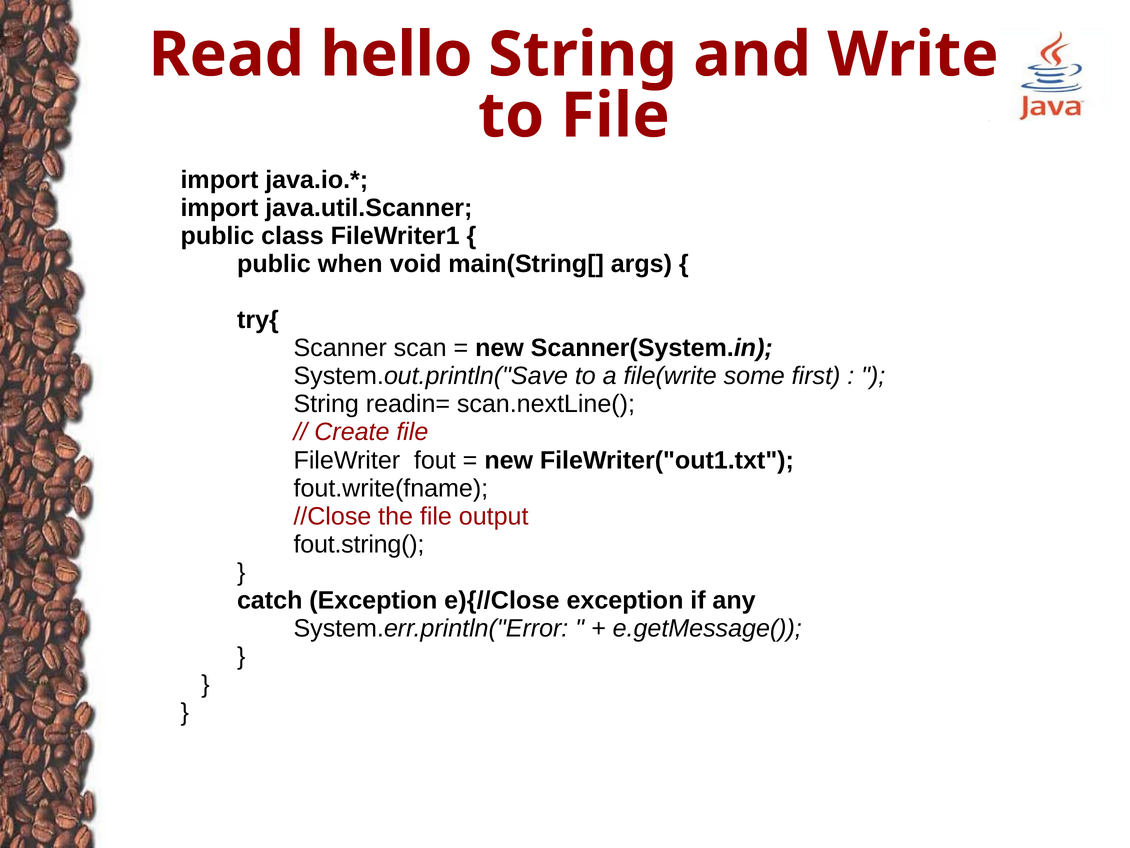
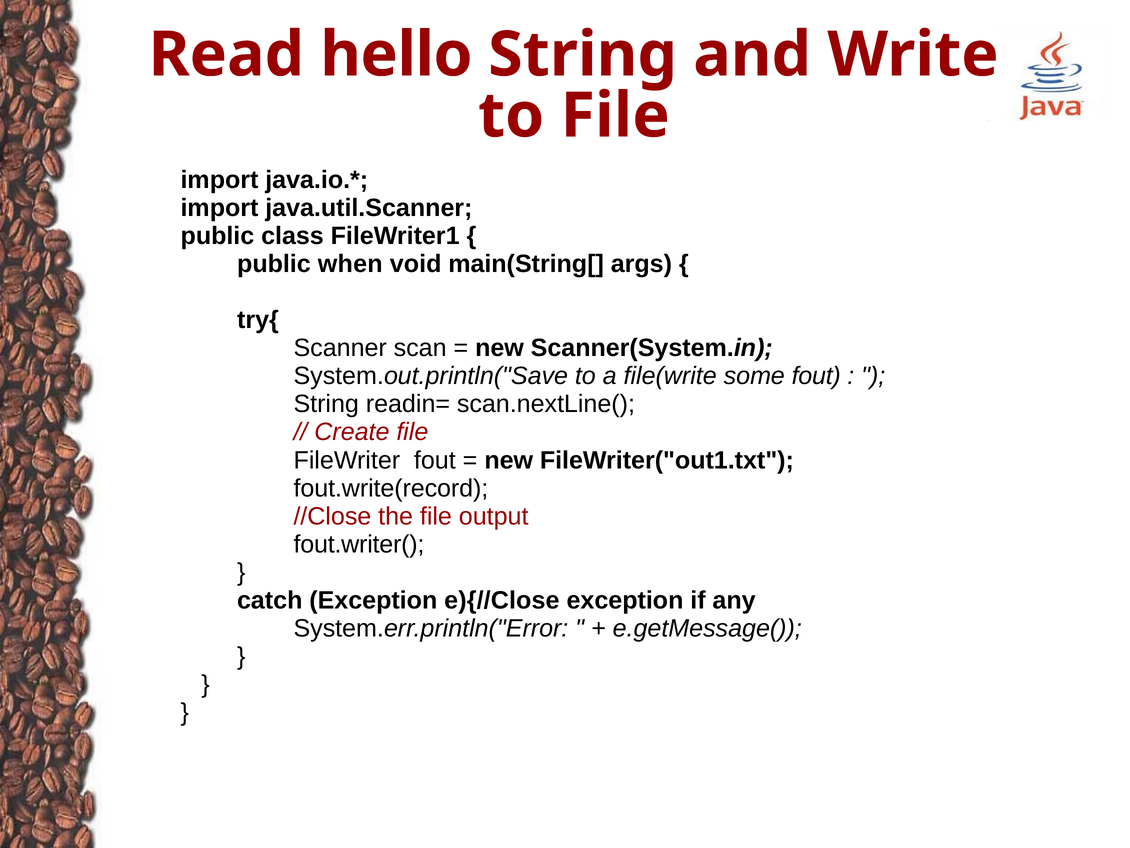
some first: first -> fout
fout.write(fname: fout.write(fname -> fout.write(record
fout.string(: fout.string( -> fout.writer(
